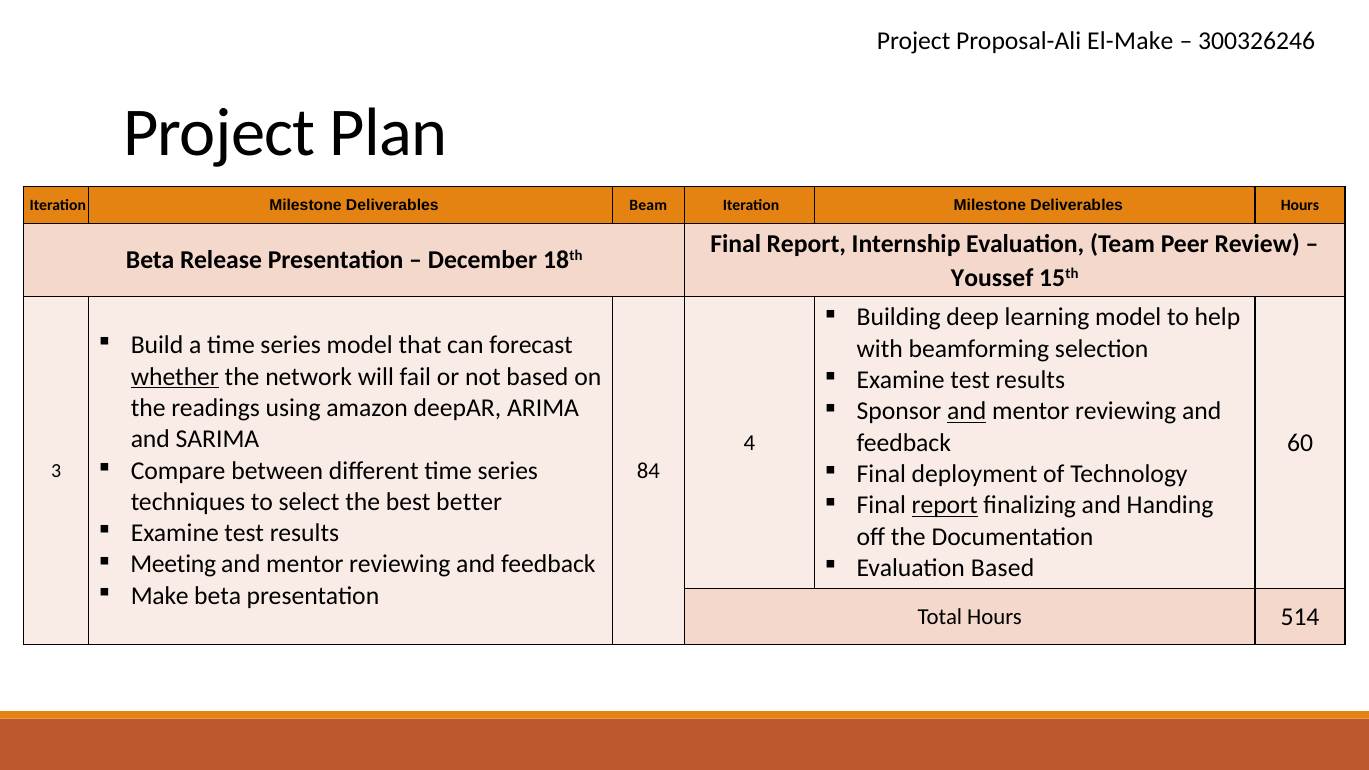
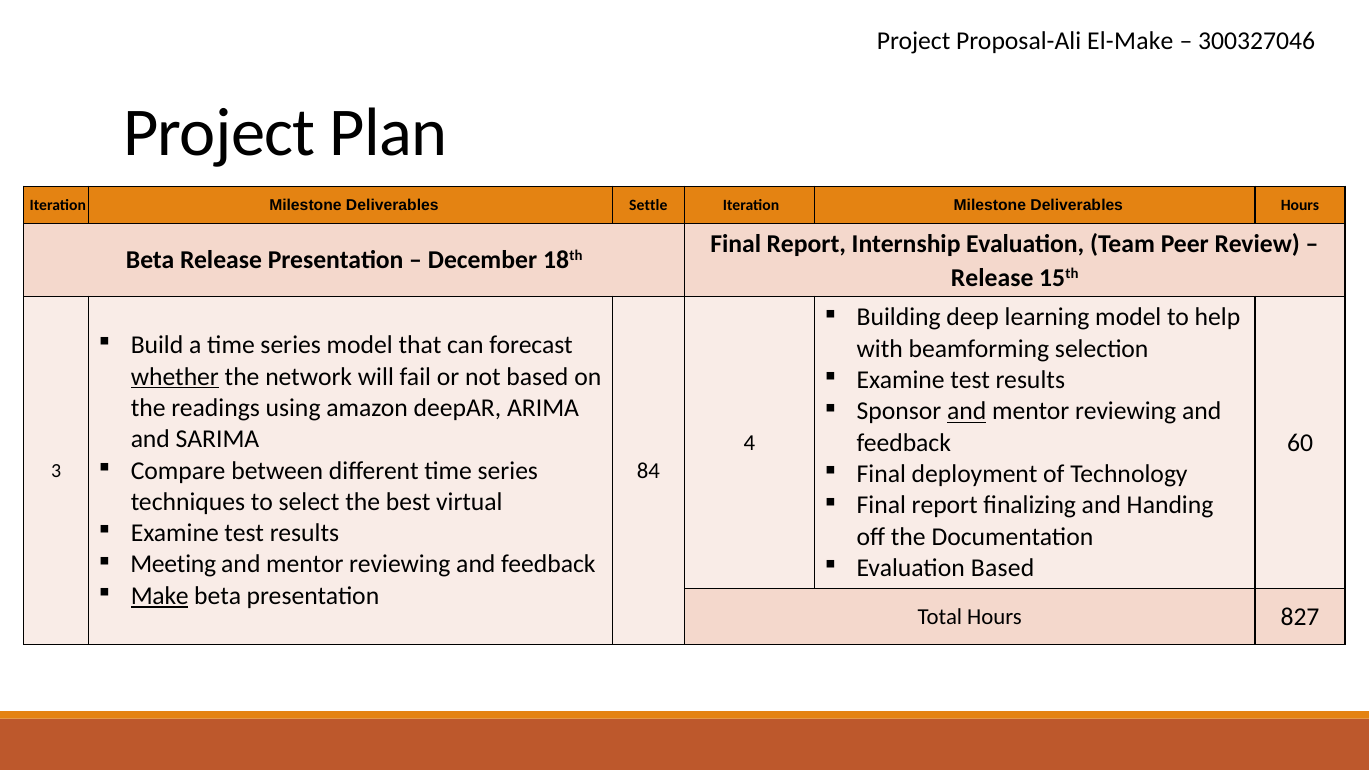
300326246: 300326246 -> 300327046
Beam: Beam -> Settle
Youssef at (992, 278): Youssef -> Release
better: better -> virtual
report at (945, 505) underline: present -> none
Make underline: none -> present
514: 514 -> 827
